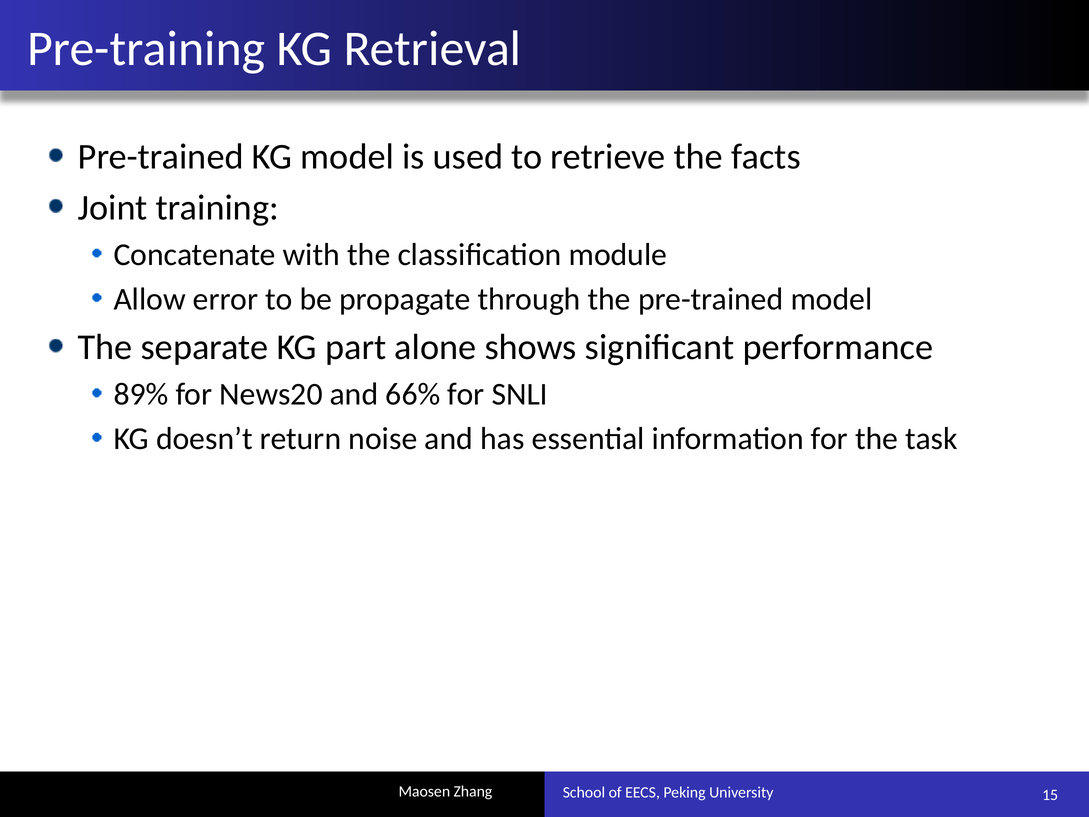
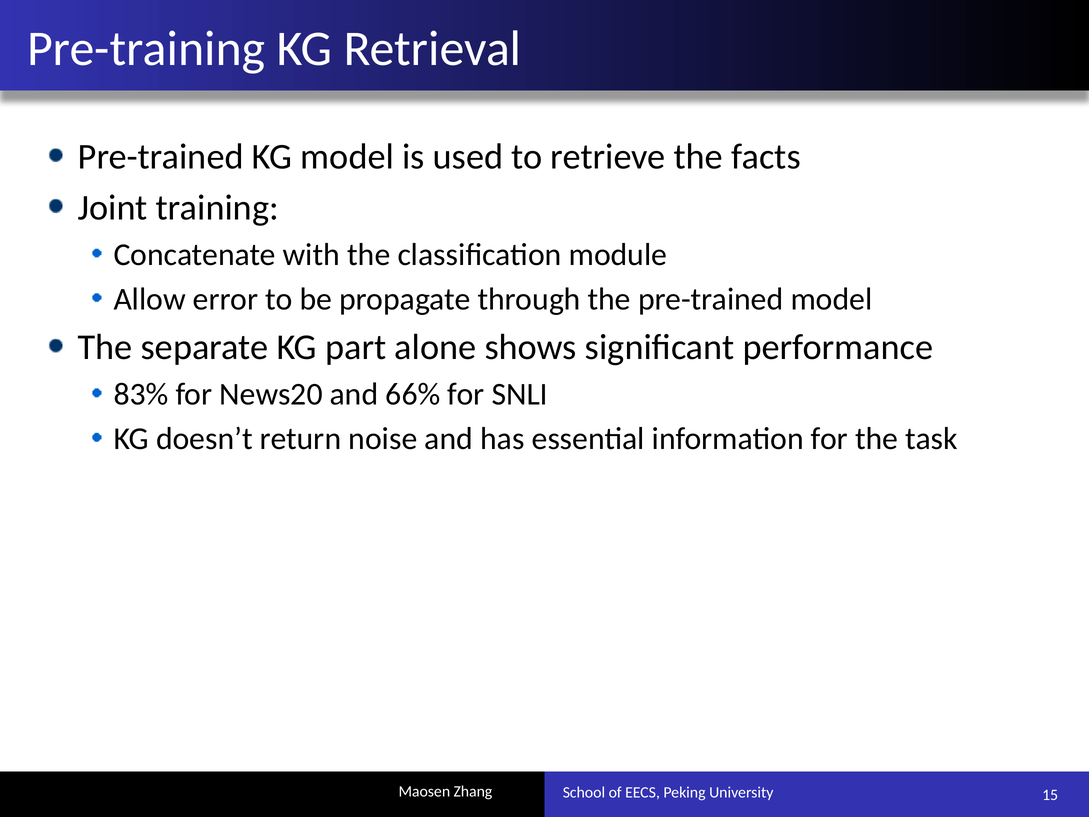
89%: 89% -> 83%
